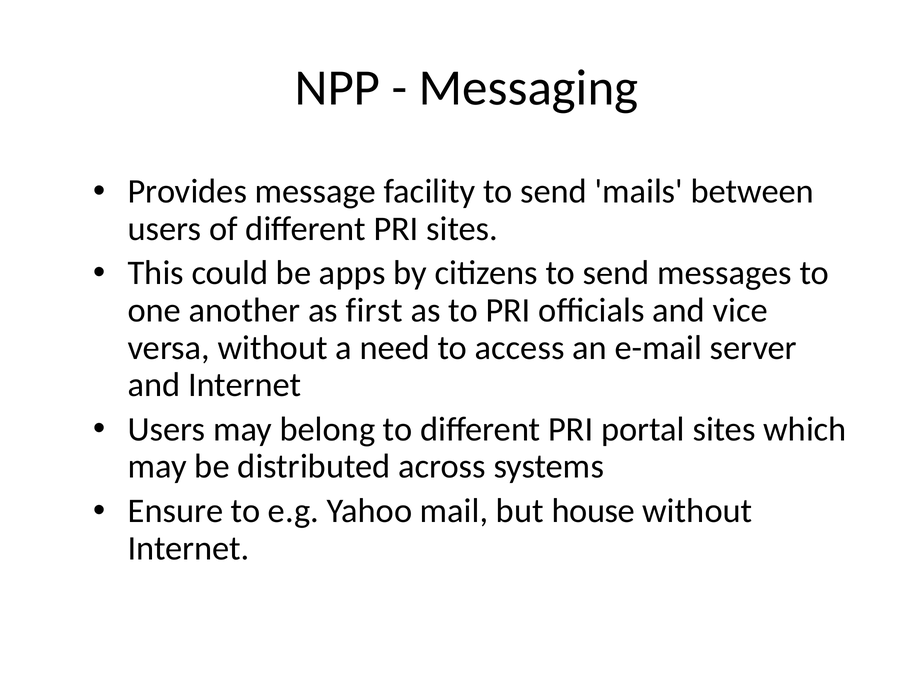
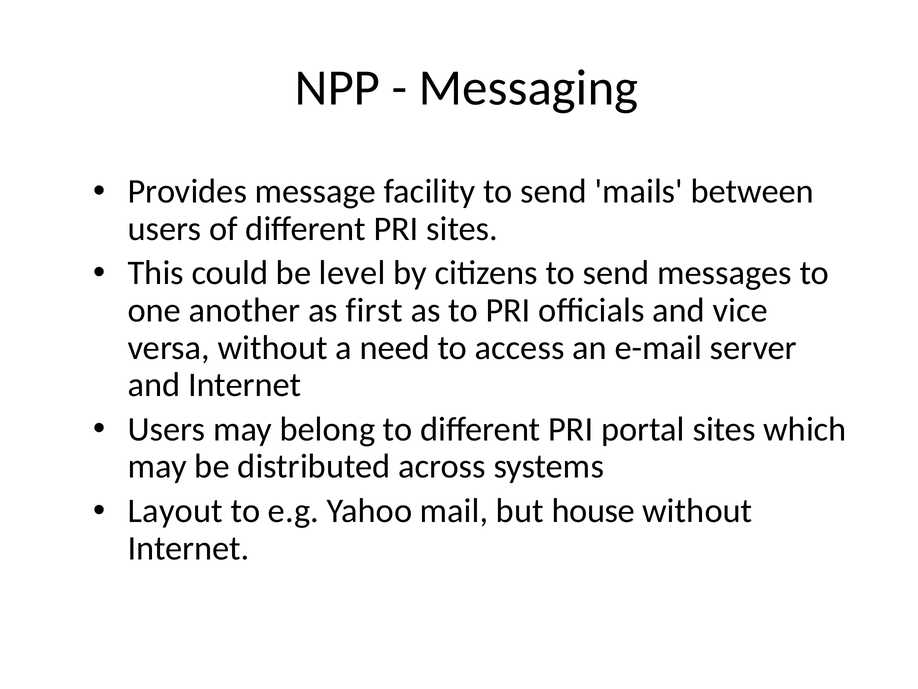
apps: apps -> level
Ensure: Ensure -> Layout
